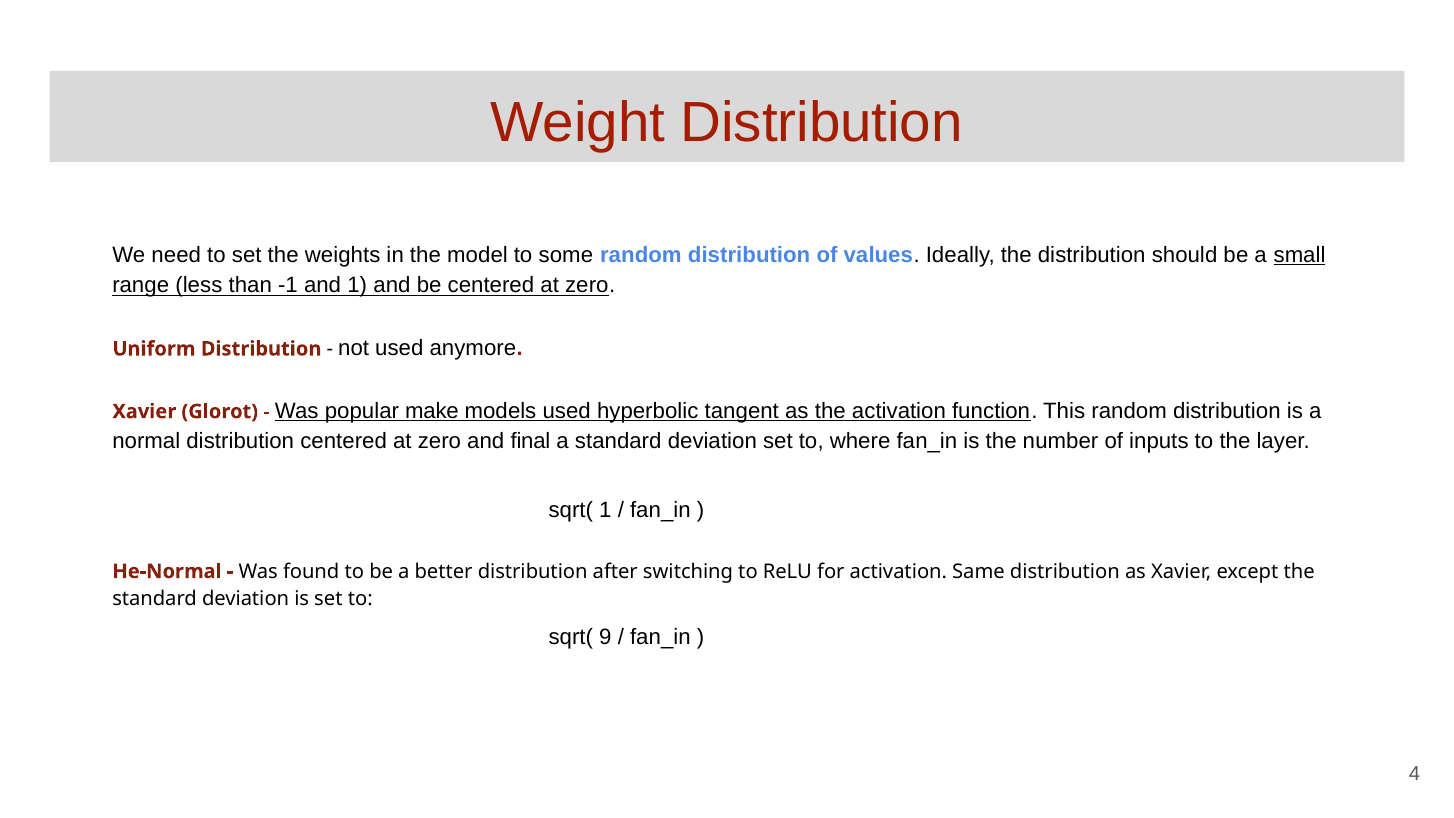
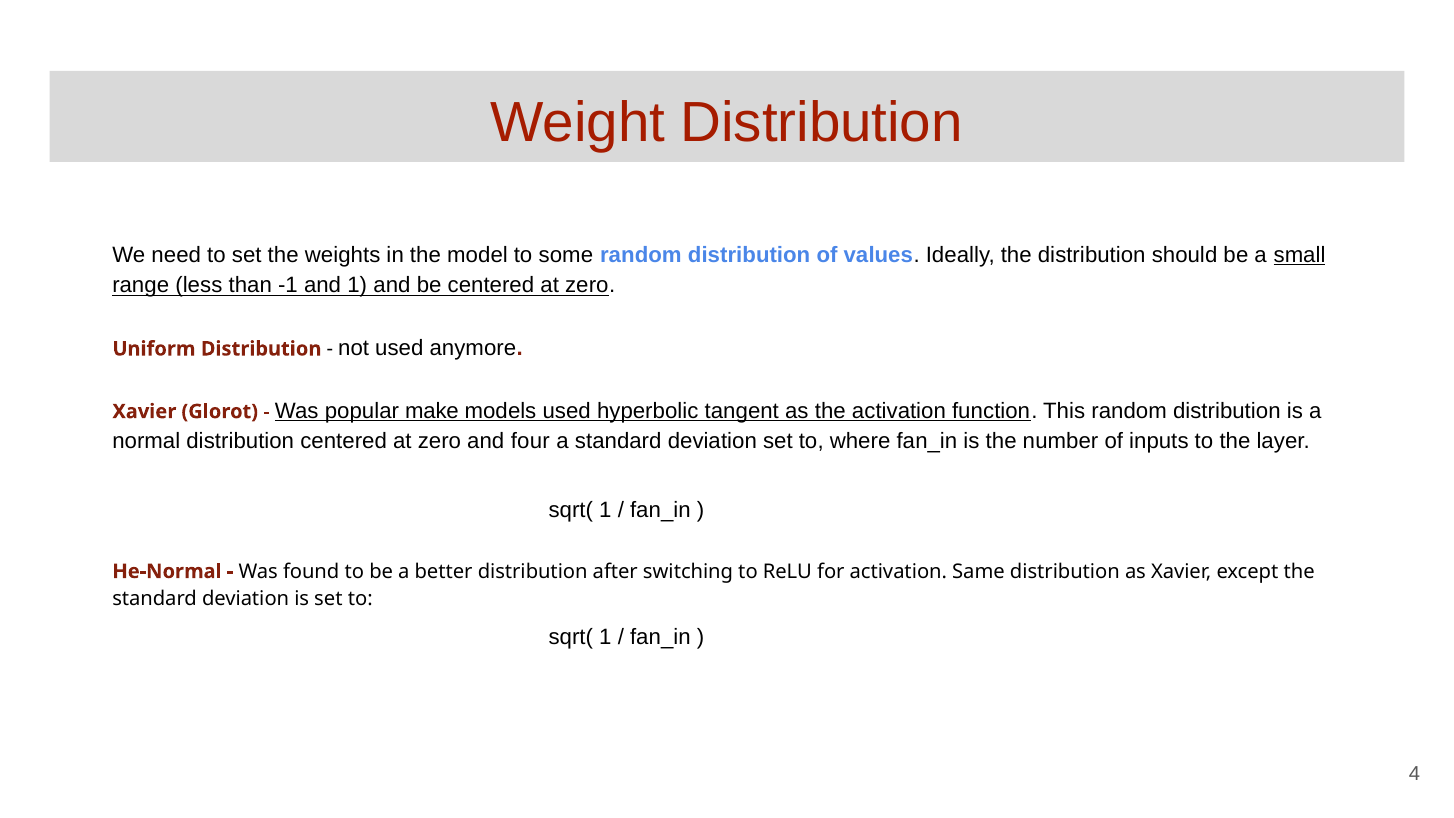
final: final -> four
9 at (605, 637): 9 -> 1
